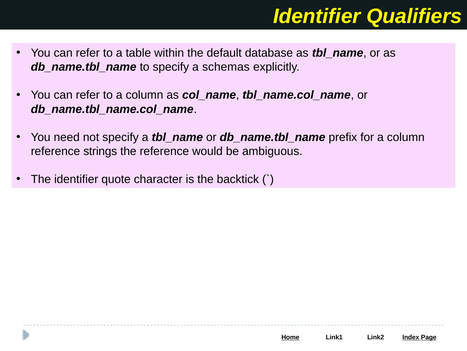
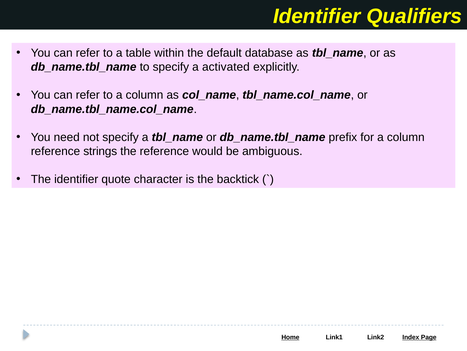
schemas: schemas -> activated
